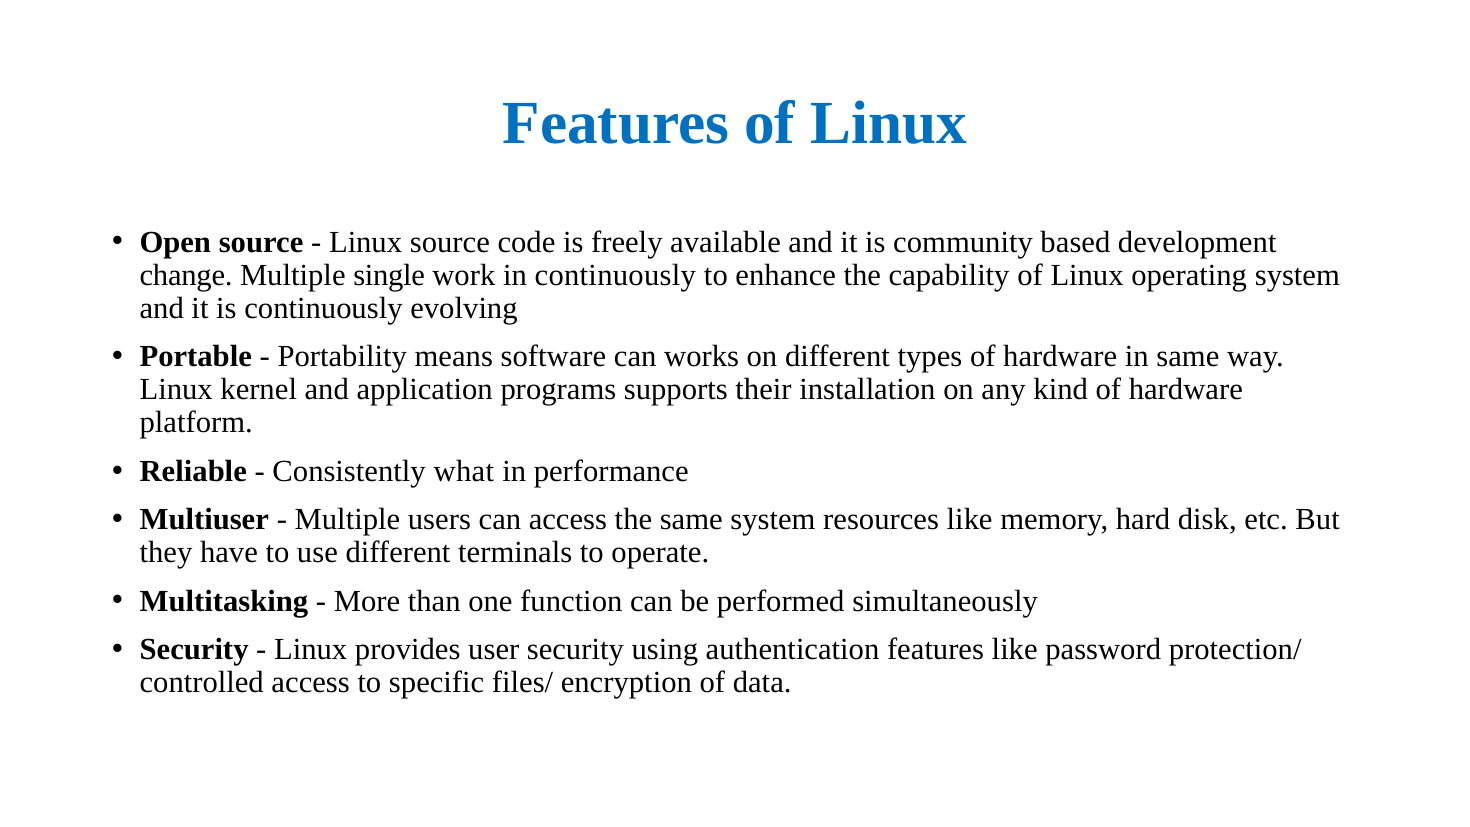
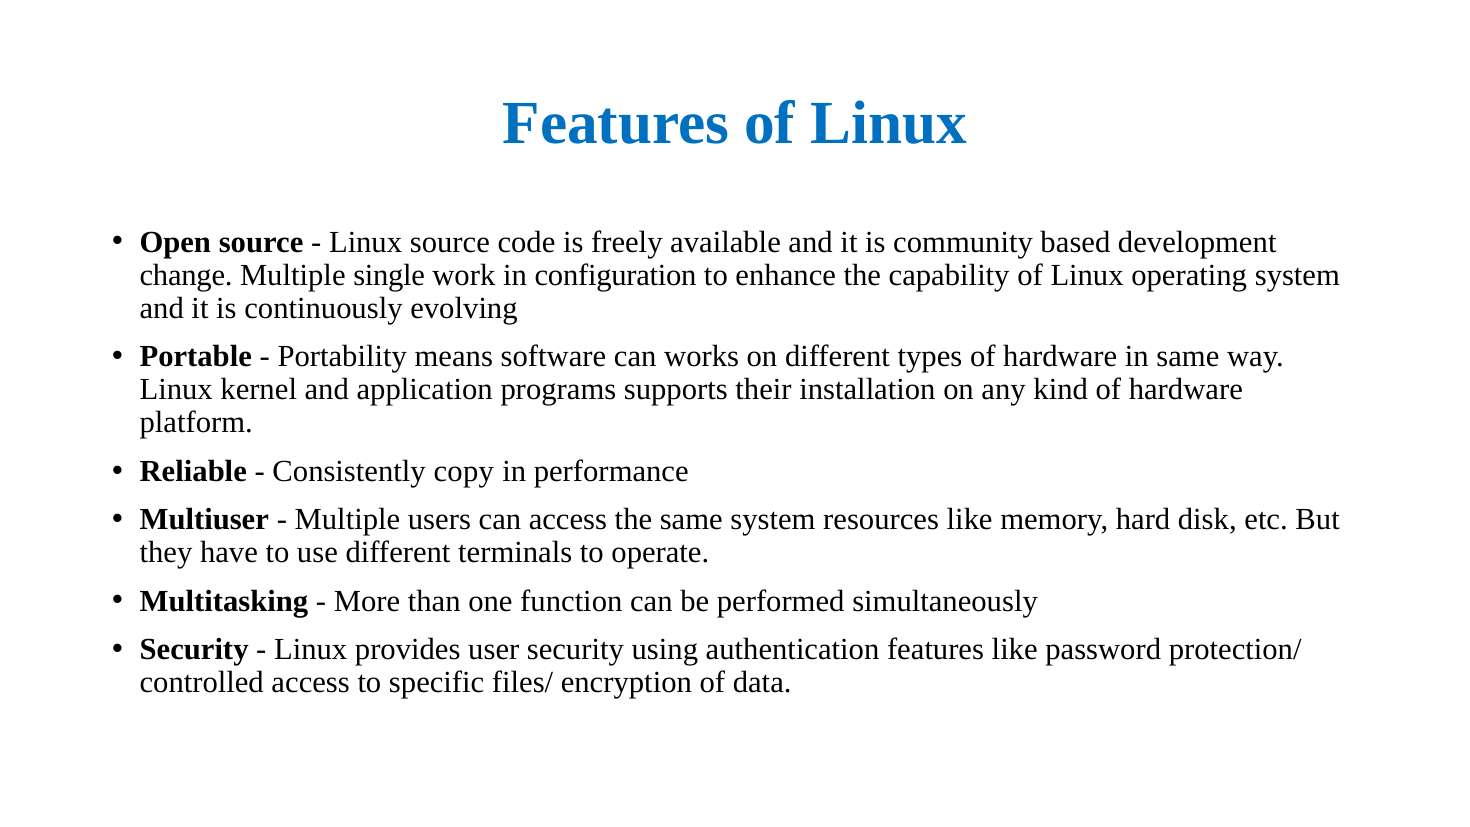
in continuously: continuously -> configuration
what: what -> copy
